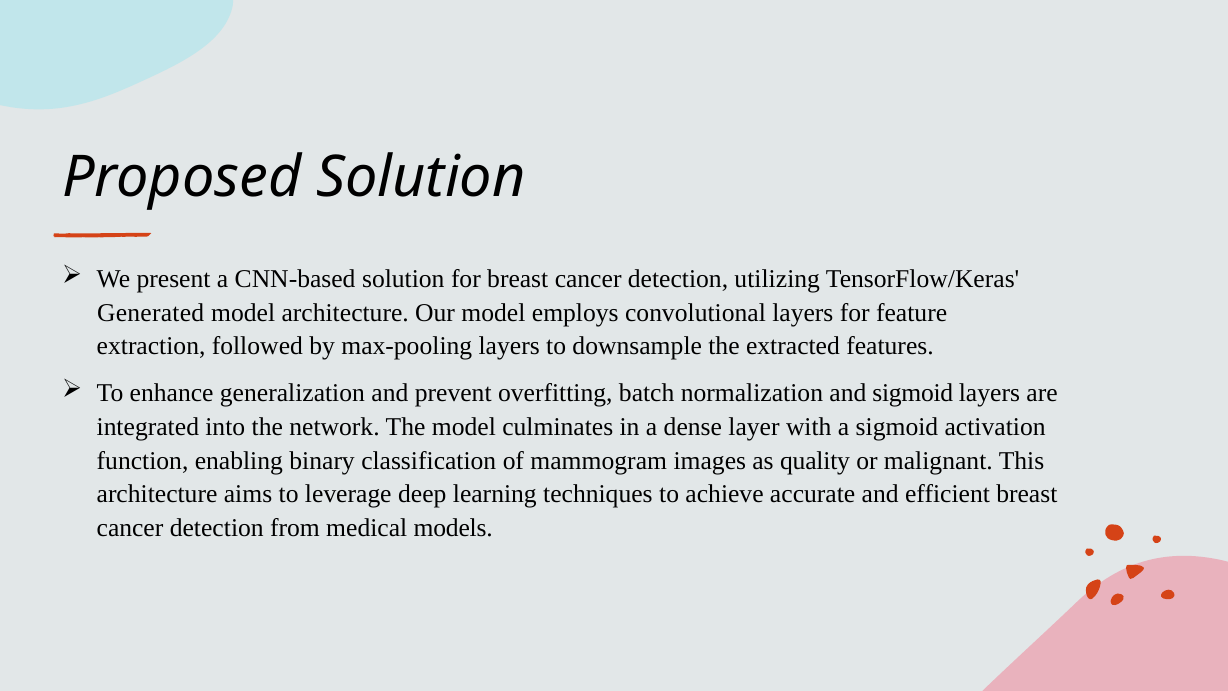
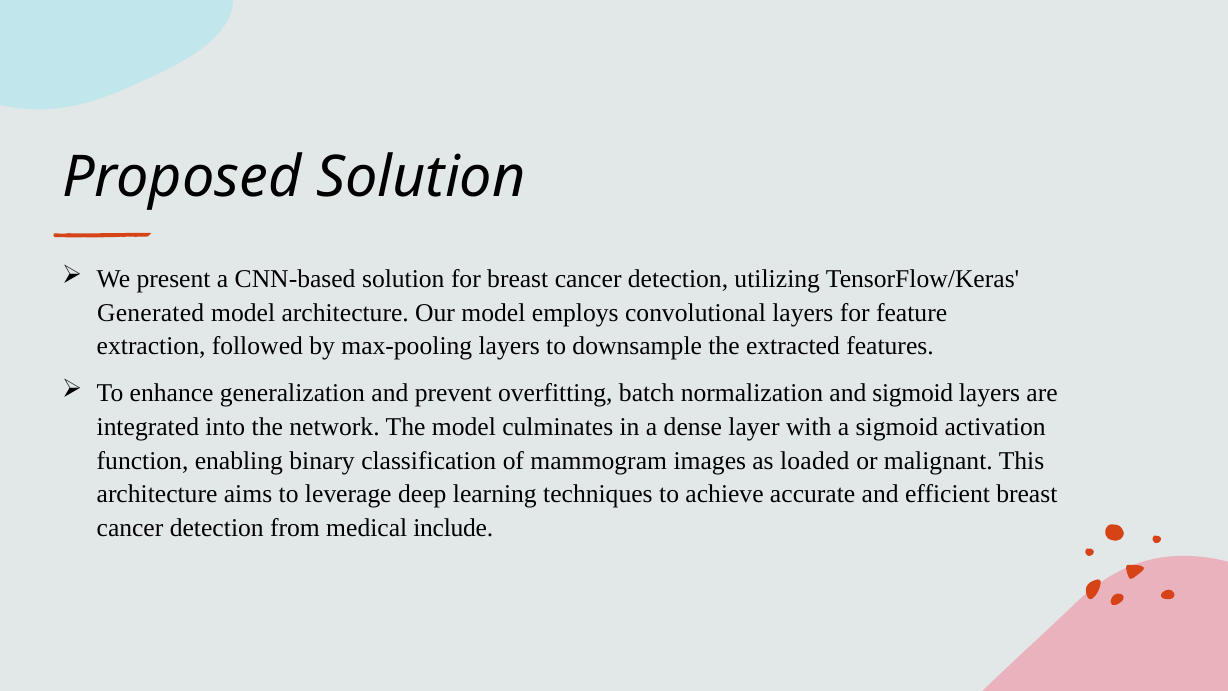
quality: quality -> loaded
models: models -> include
